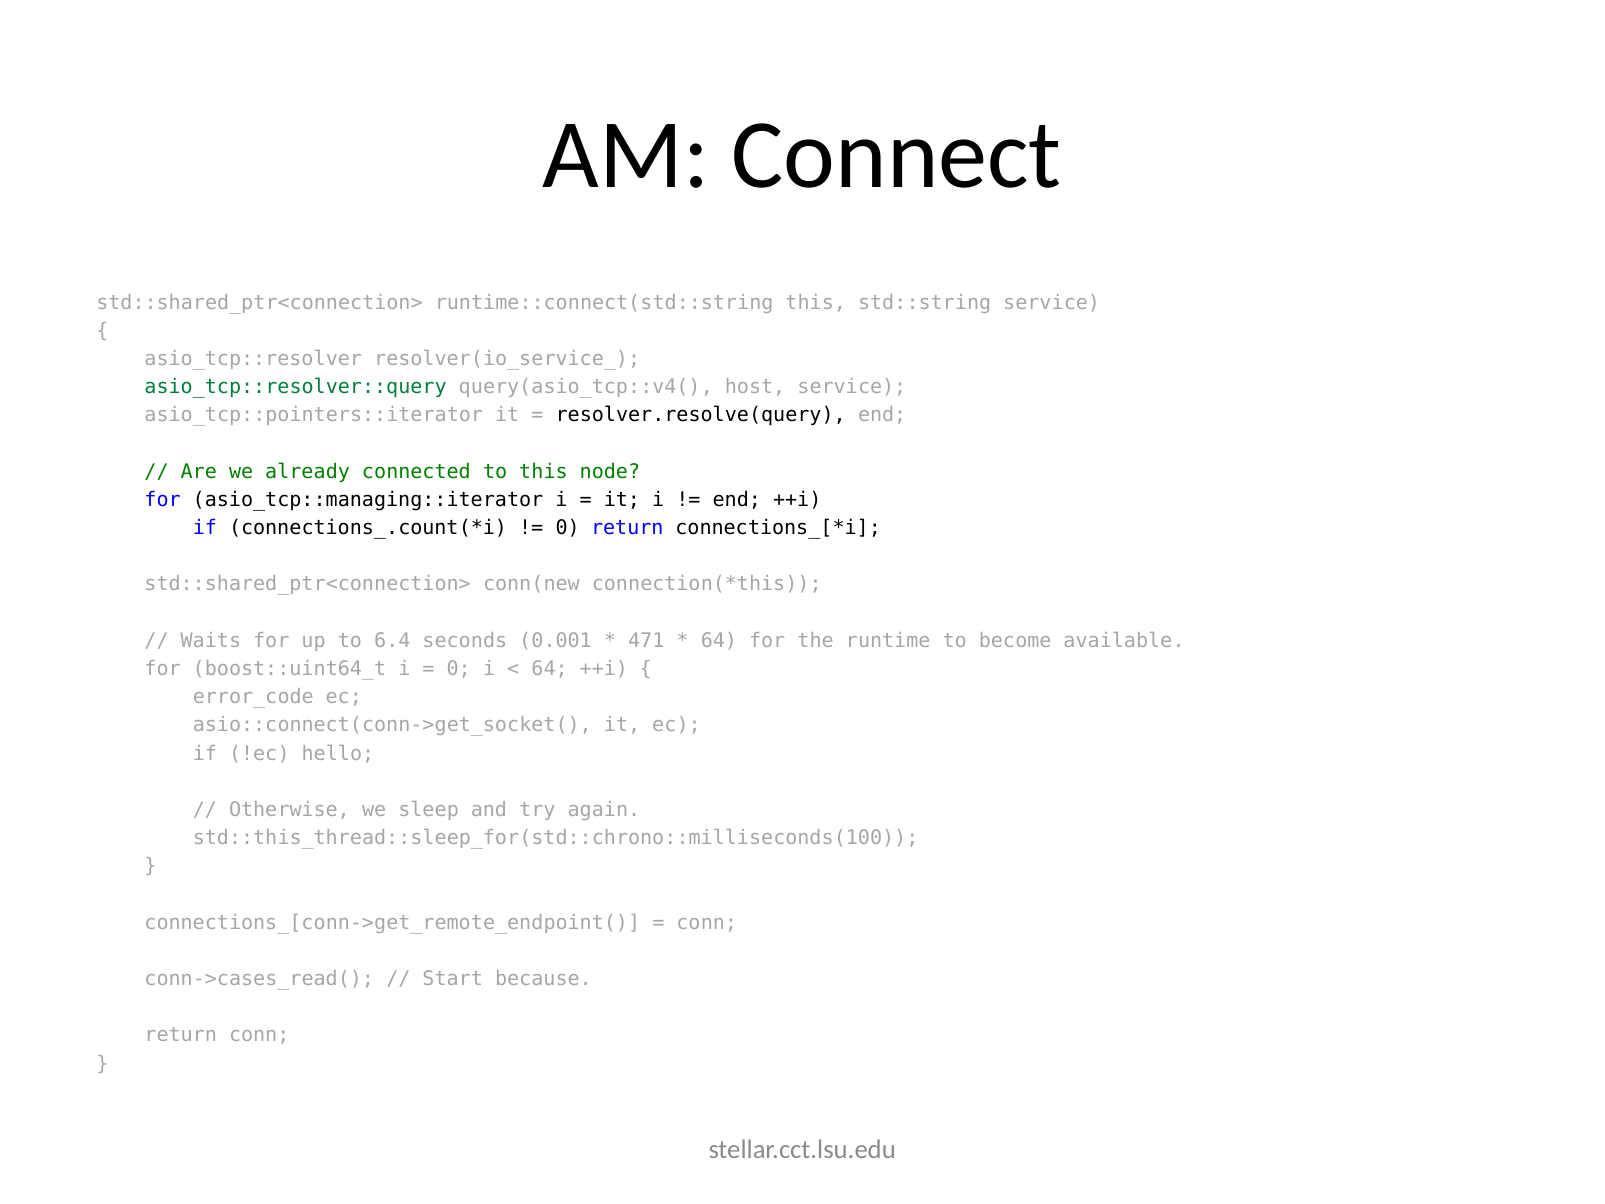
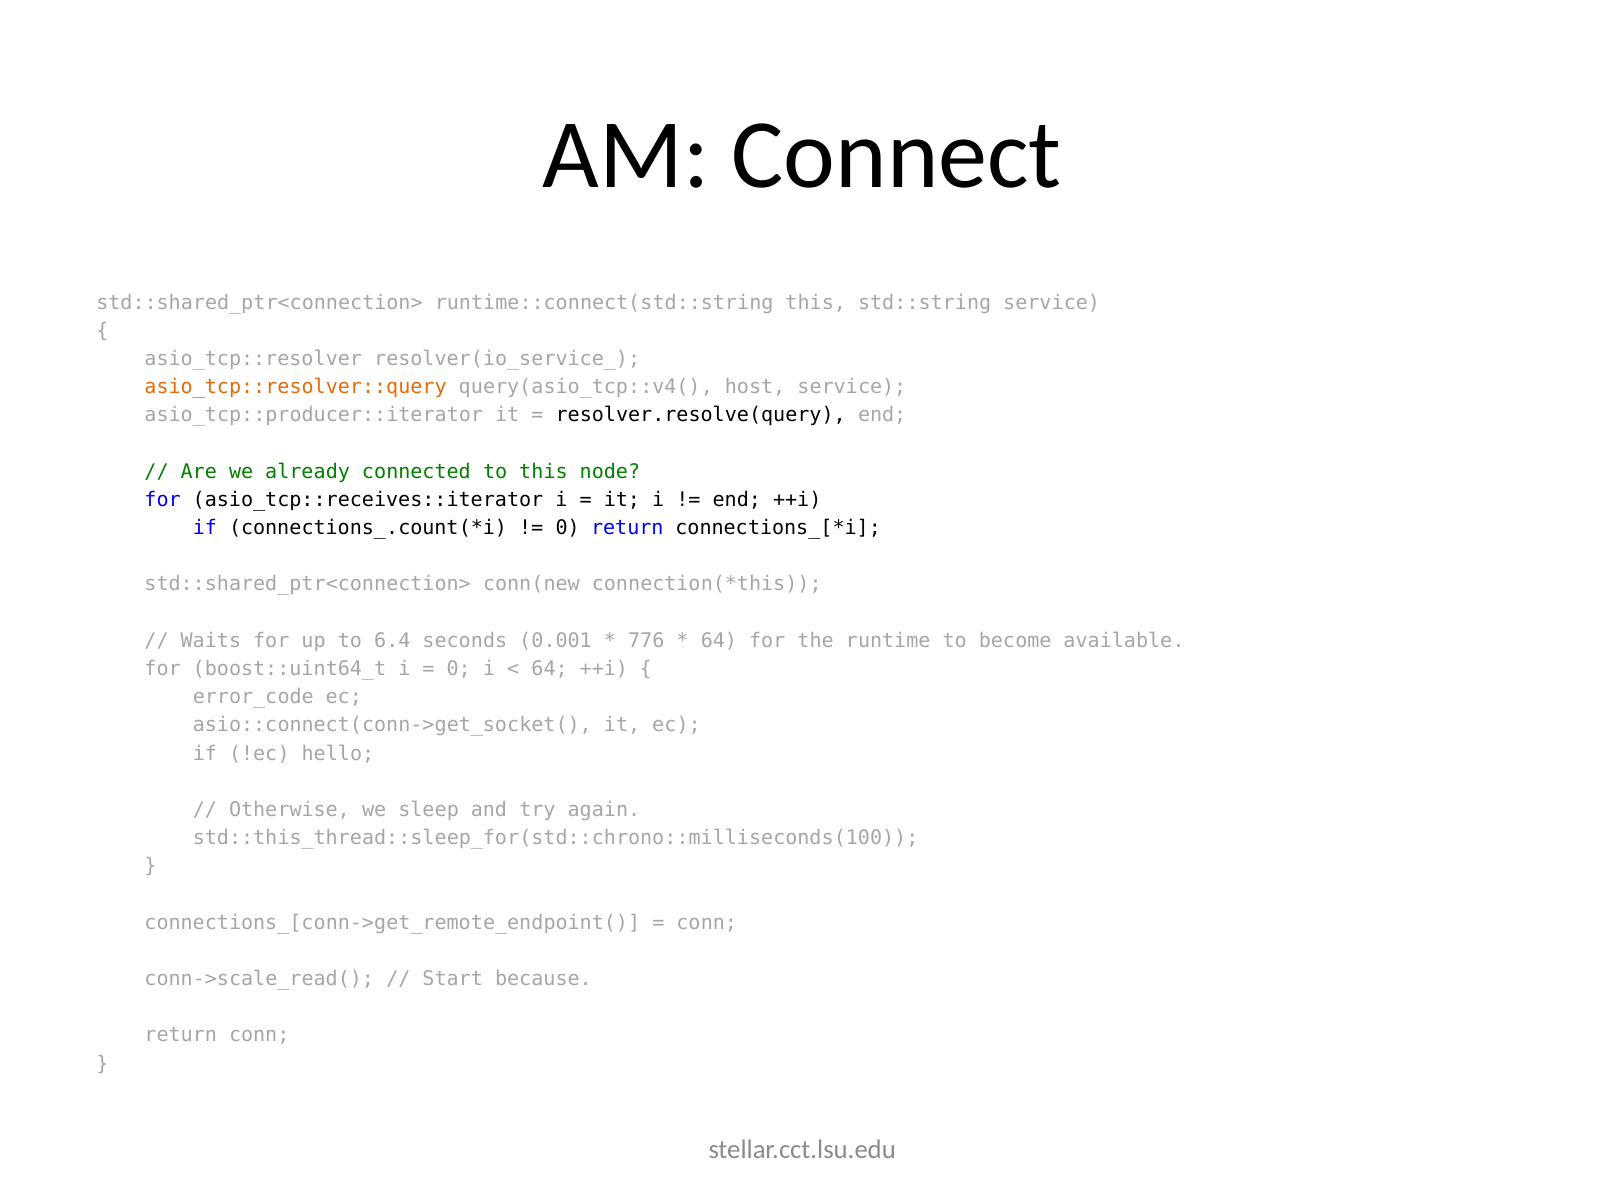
asio_tcp::resolver::query colour: green -> orange
asio_tcp::pointers::iterator: asio_tcp::pointers::iterator -> asio_tcp::producer::iterator
asio_tcp::managing::iterator: asio_tcp::managing::iterator -> asio_tcp::receives::iterator
471: 471 -> 776
conn->cases_read(: conn->cases_read( -> conn->scale_read(
